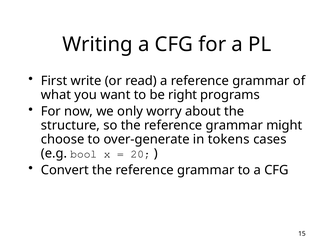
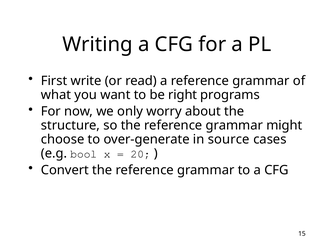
tokens: tokens -> source
